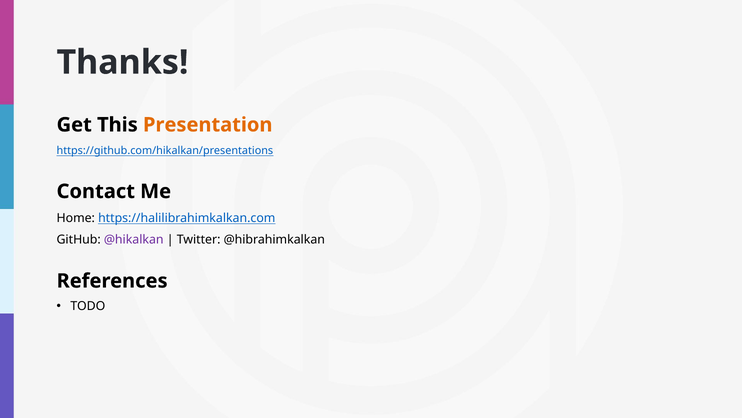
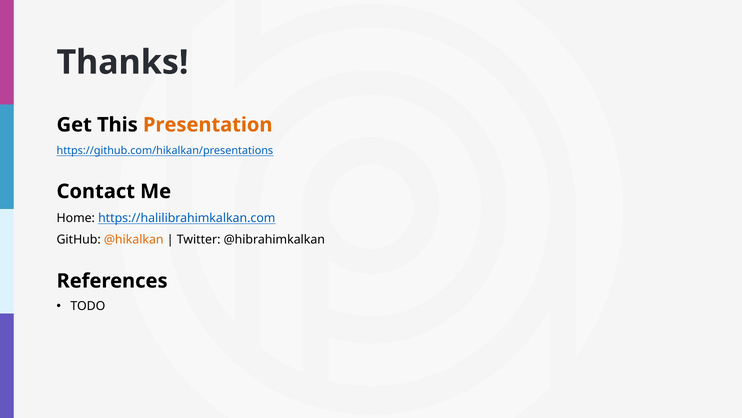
@hikalkan colour: purple -> orange
